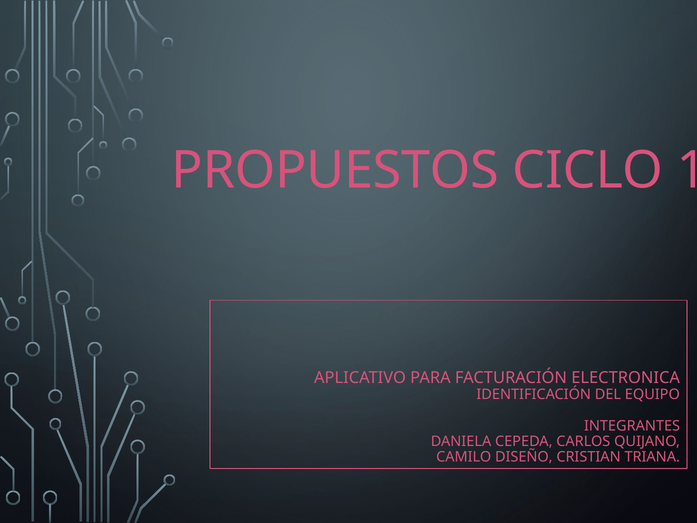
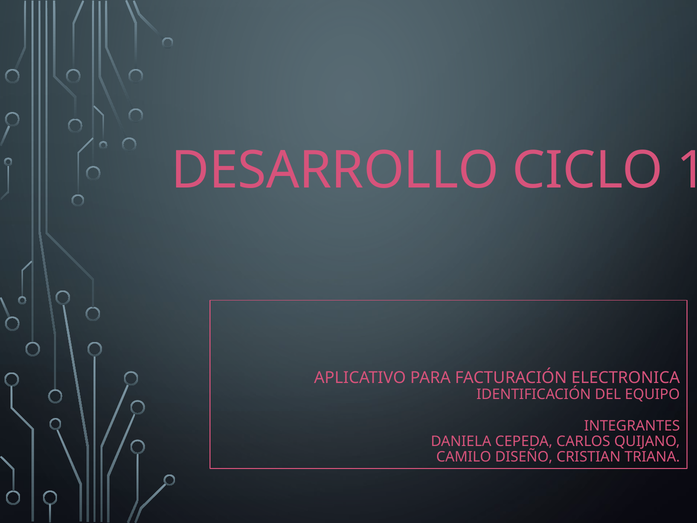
PROPUESTOS: PROPUESTOS -> DESARROLLO
